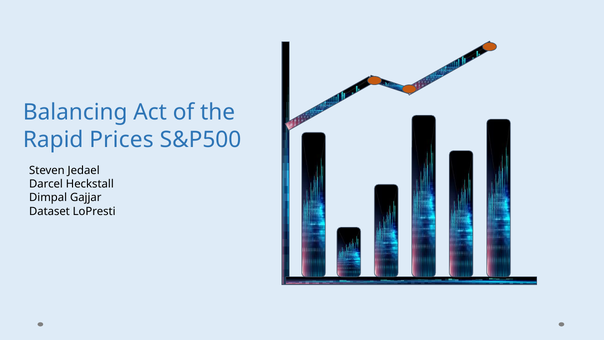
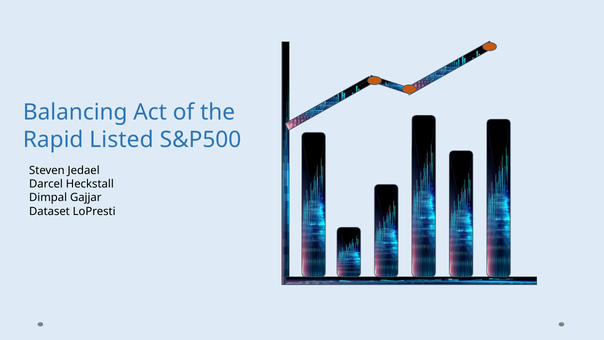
Prices: Prices -> Listed
